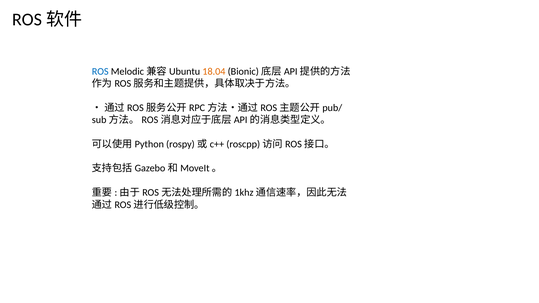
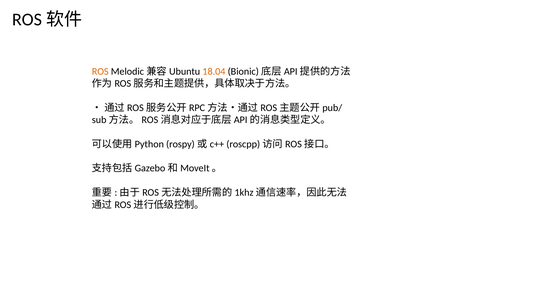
ROS colour: blue -> orange
